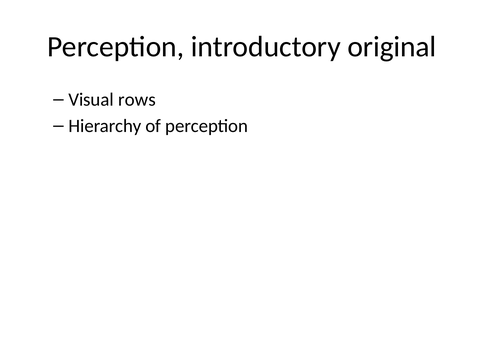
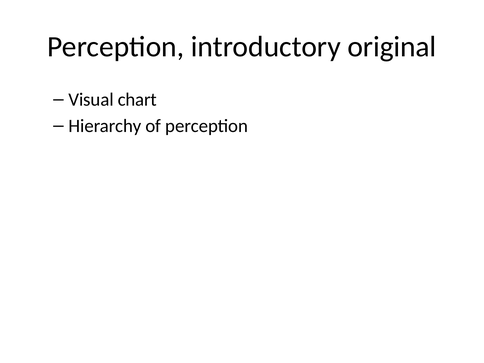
rows: rows -> chart
